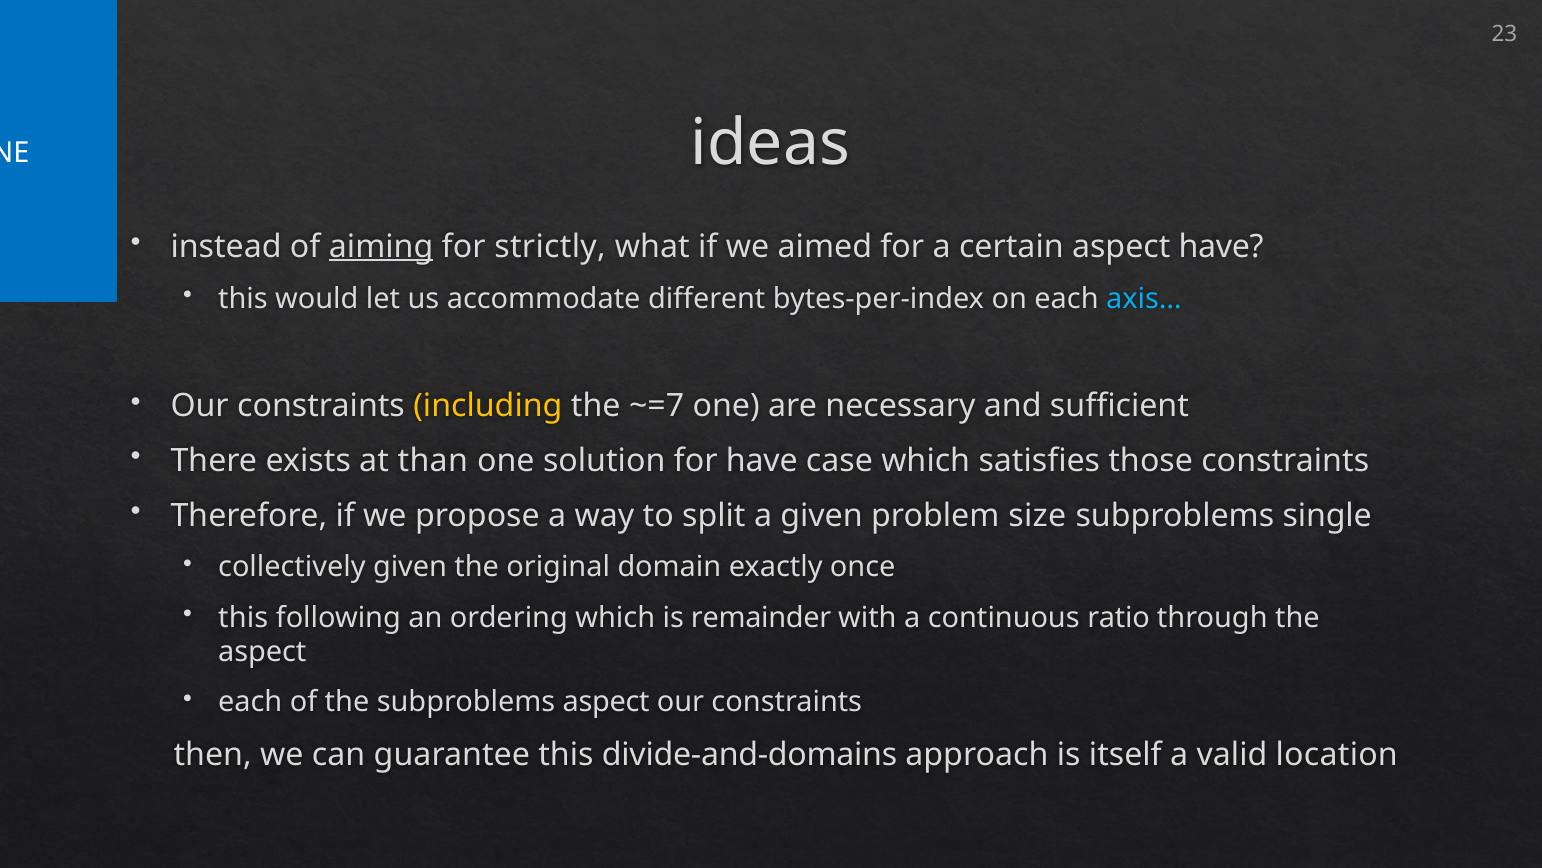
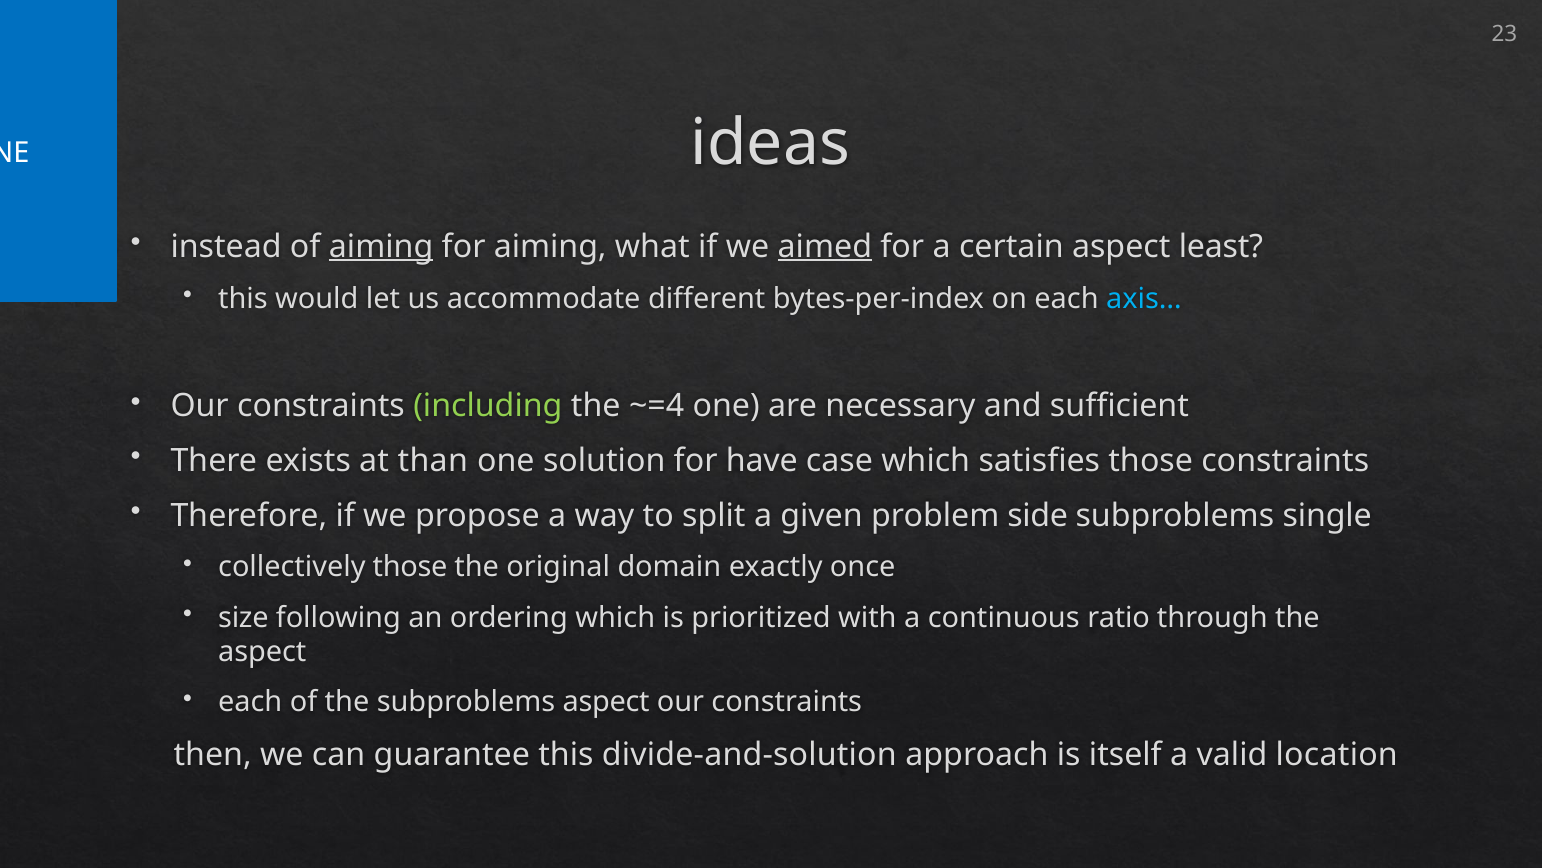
for strictly: strictly -> aiming
aimed underline: none -> present
aspect have: have -> least
including colour: yellow -> light green
~=7: ~=7 -> ~=4
size: size -> side
collectively given: given -> those
this at (243, 617): this -> size
remainder: remainder -> prioritized
divide-and-domains: divide-and-domains -> divide-and-solution
